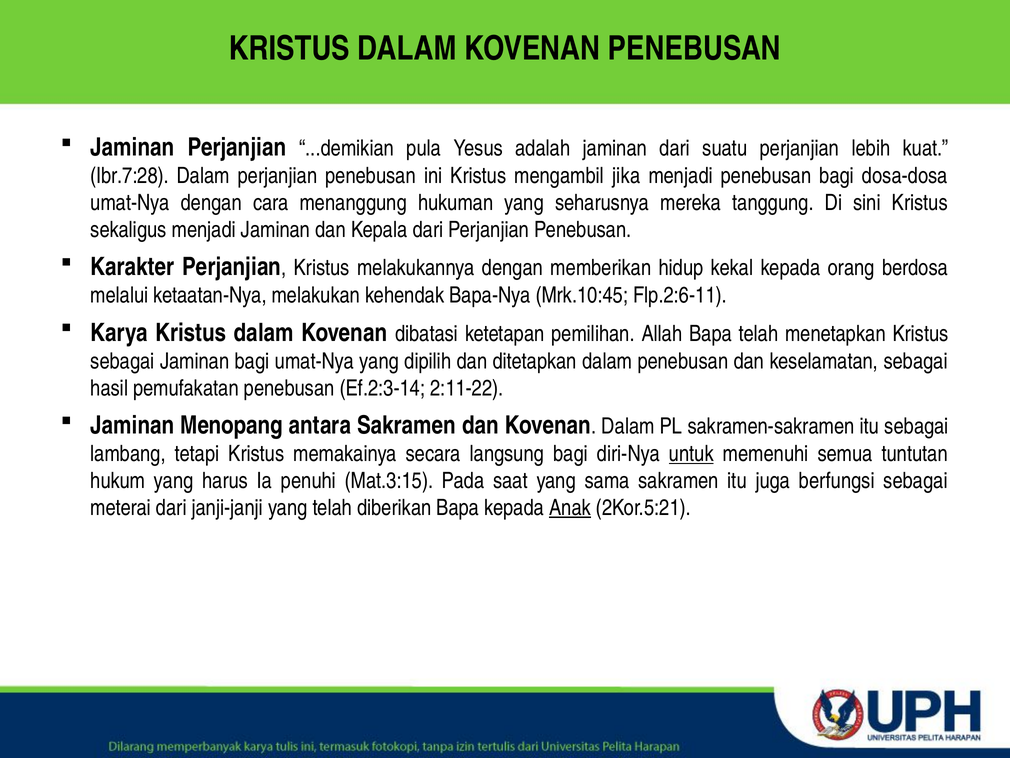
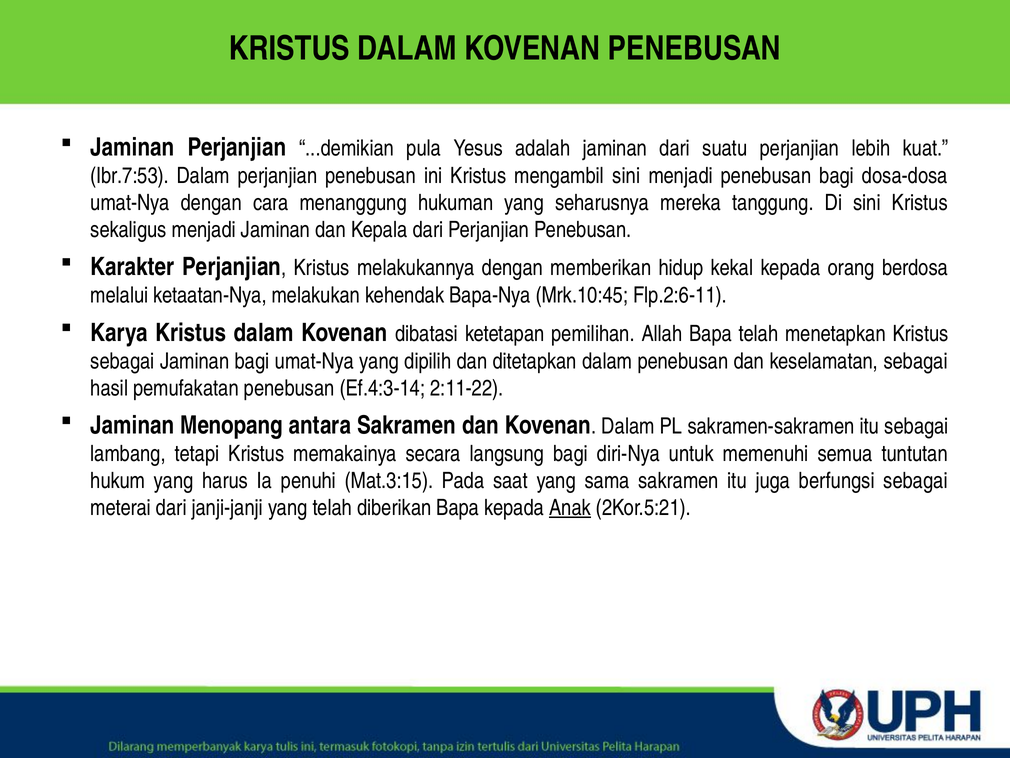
Ibr.7:28: Ibr.7:28 -> Ibr.7:53
mengambil jika: jika -> sini
Ef.2:3-14: Ef.2:3-14 -> Ef.4:3-14
untuk underline: present -> none
